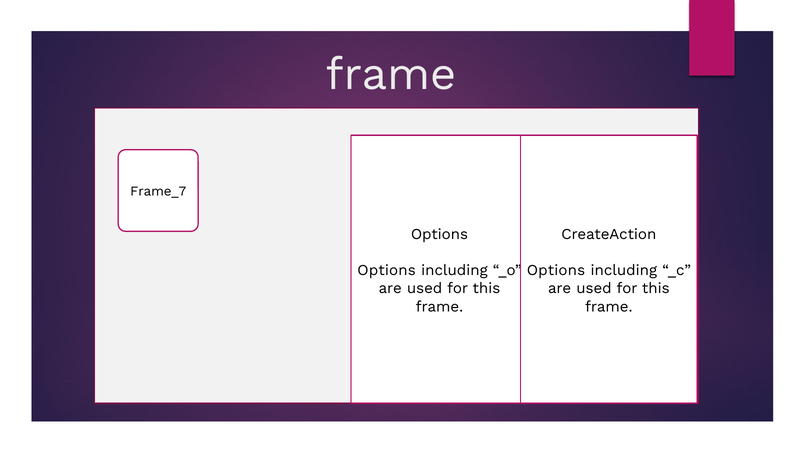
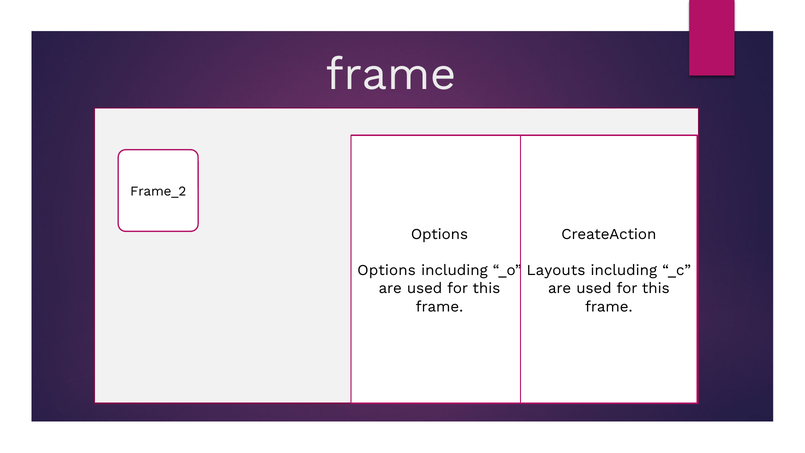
Frame_7: Frame_7 -> Frame_2
Options at (556, 270): Options -> Layouts
